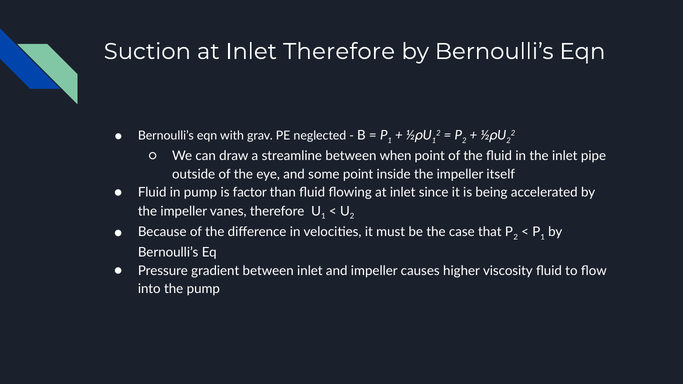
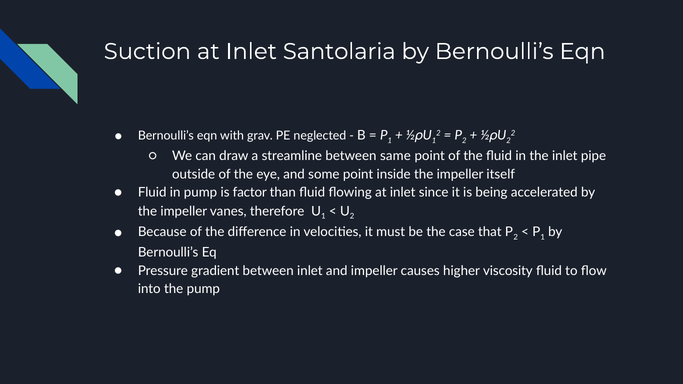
Inlet Therefore: Therefore -> Santolaria
when: when -> same
